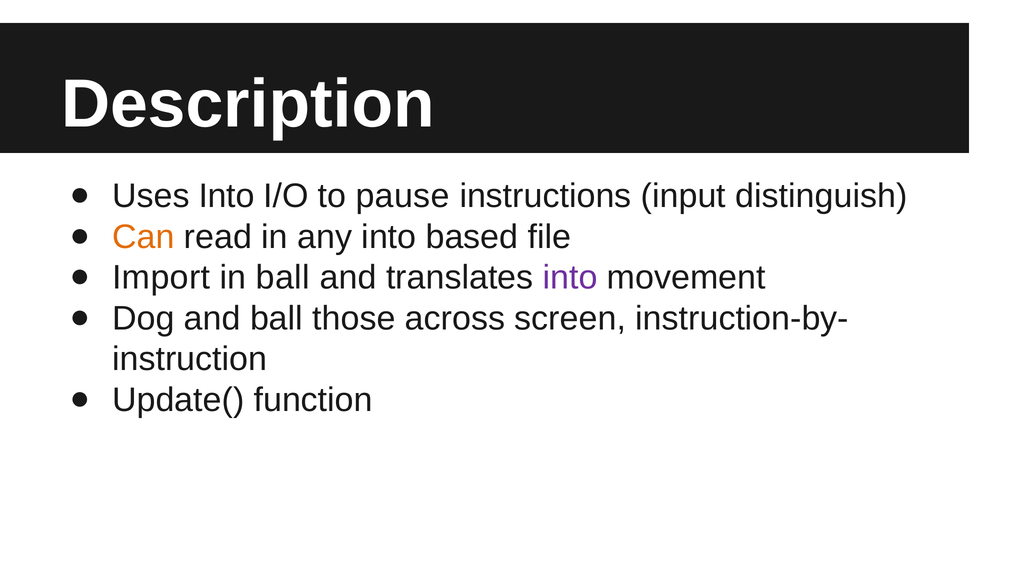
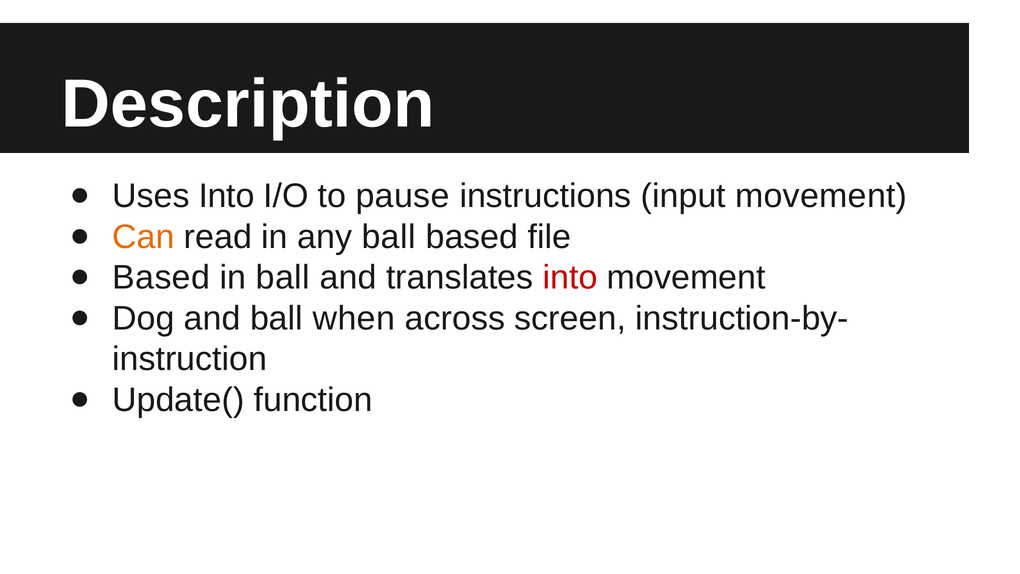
input distinguish: distinguish -> movement
any into: into -> ball
Import at (161, 278): Import -> Based
into at (570, 278) colour: purple -> red
those: those -> when
